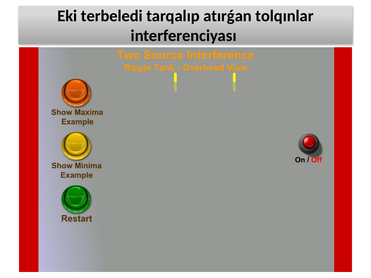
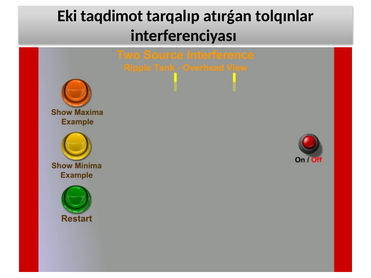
terbeledi: terbeledi -> taqdimot
